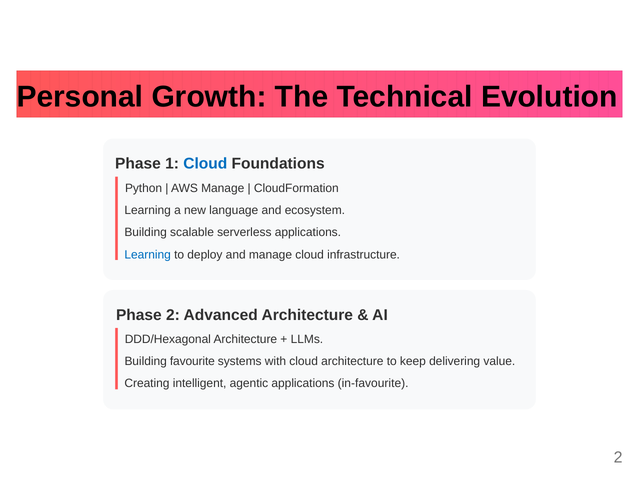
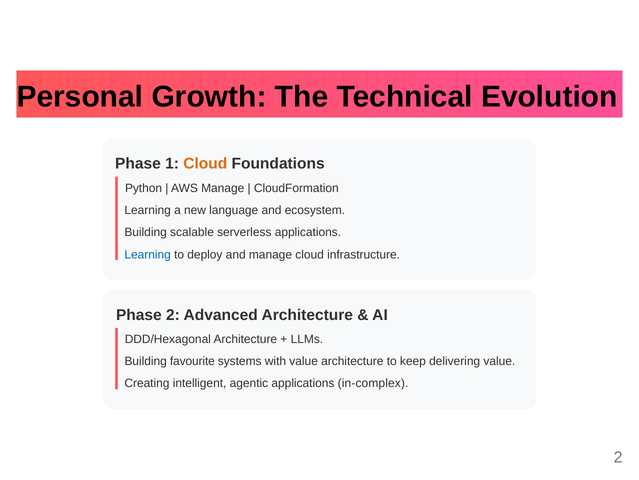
Cloud at (205, 163) colour: blue -> orange
with cloud: cloud -> value
in-favourite: in-favourite -> in-complex
